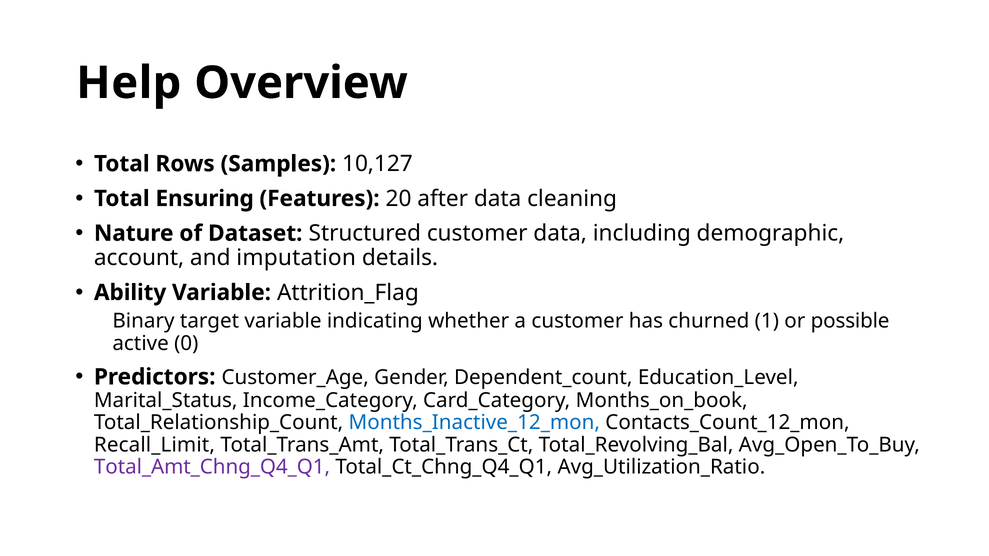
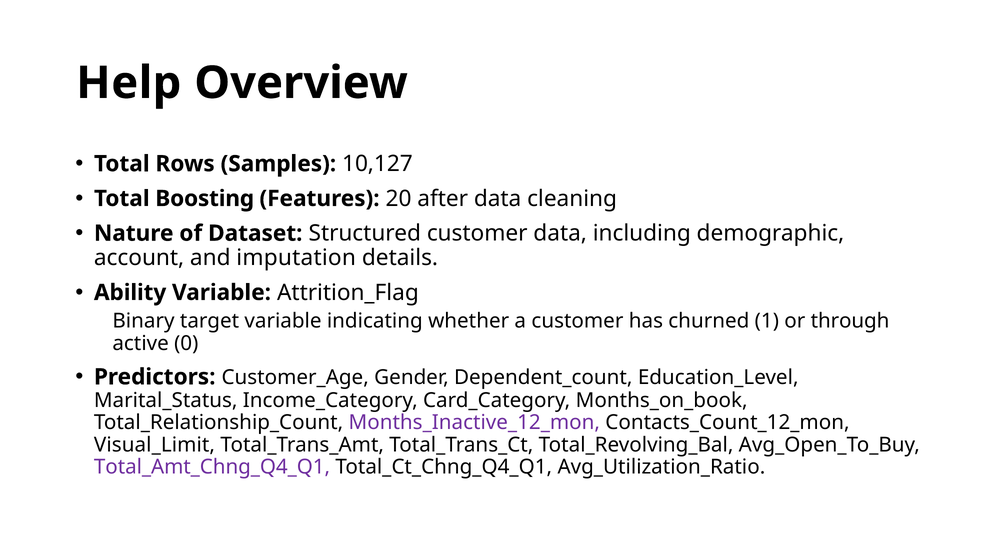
Ensuring: Ensuring -> Boosting
possible: possible -> through
Months_Inactive_12_mon colour: blue -> purple
Recall_Limit: Recall_Limit -> Visual_Limit
